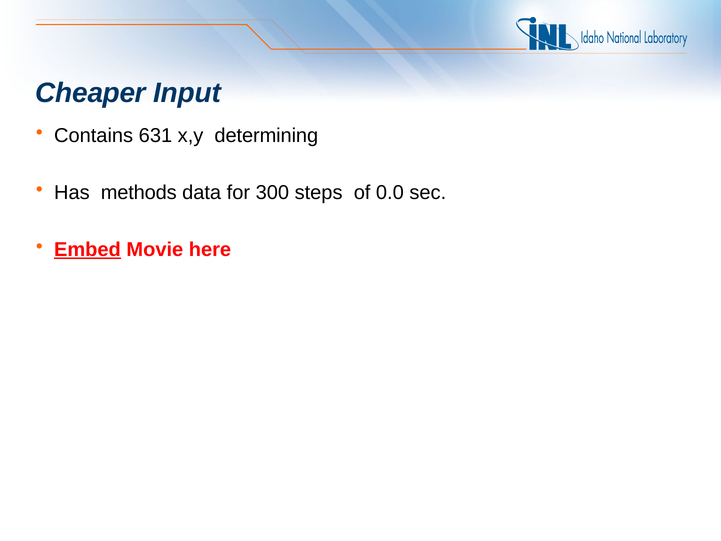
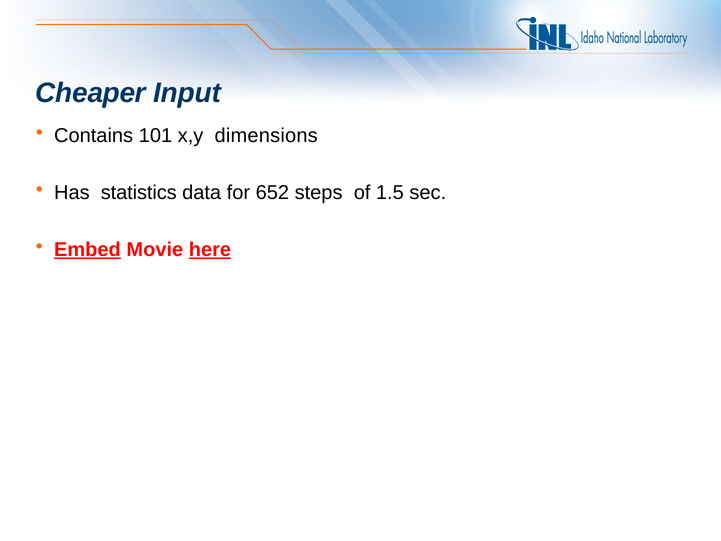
631: 631 -> 101
determining: determining -> dimensions
methods: methods -> statistics
300: 300 -> 652
0.0: 0.0 -> 1.5
here underline: none -> present
